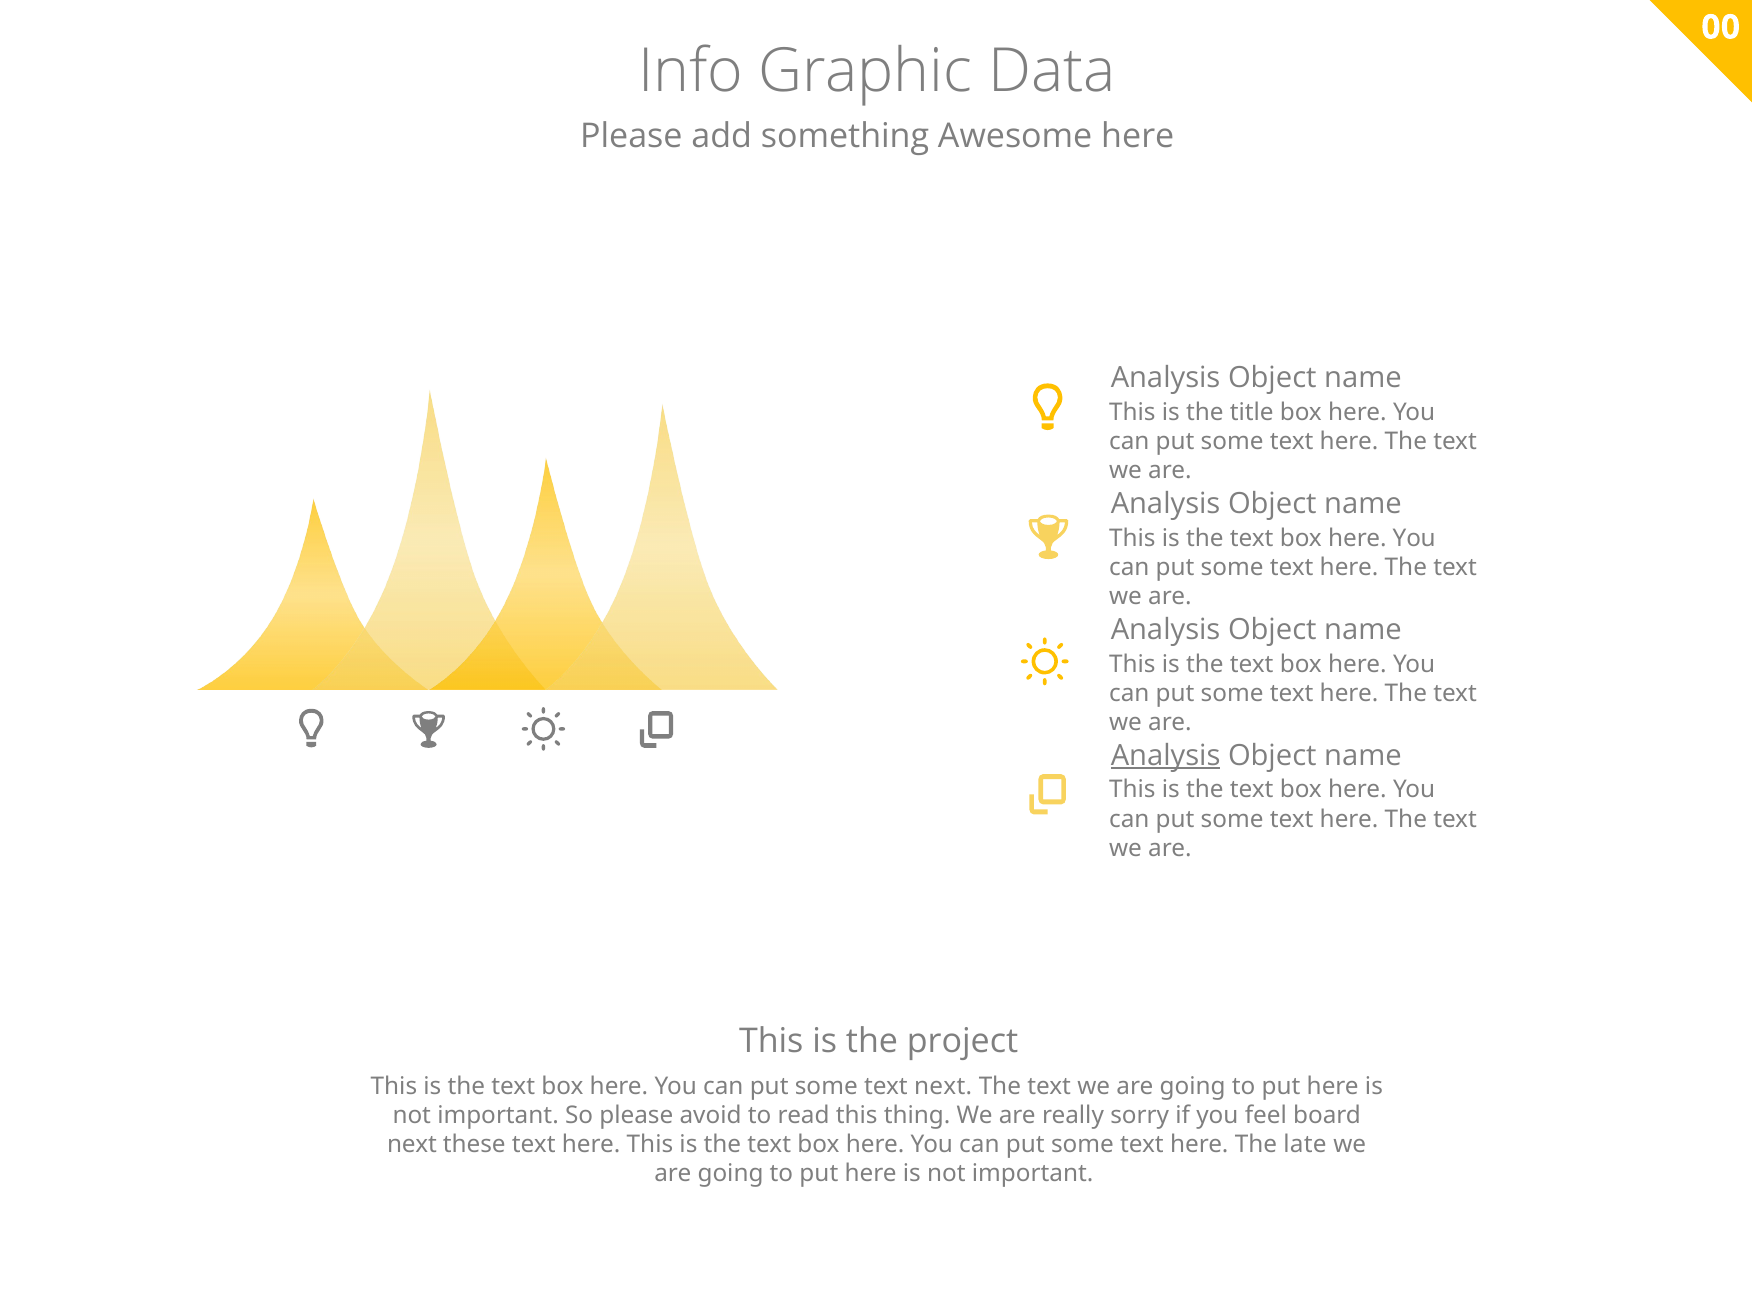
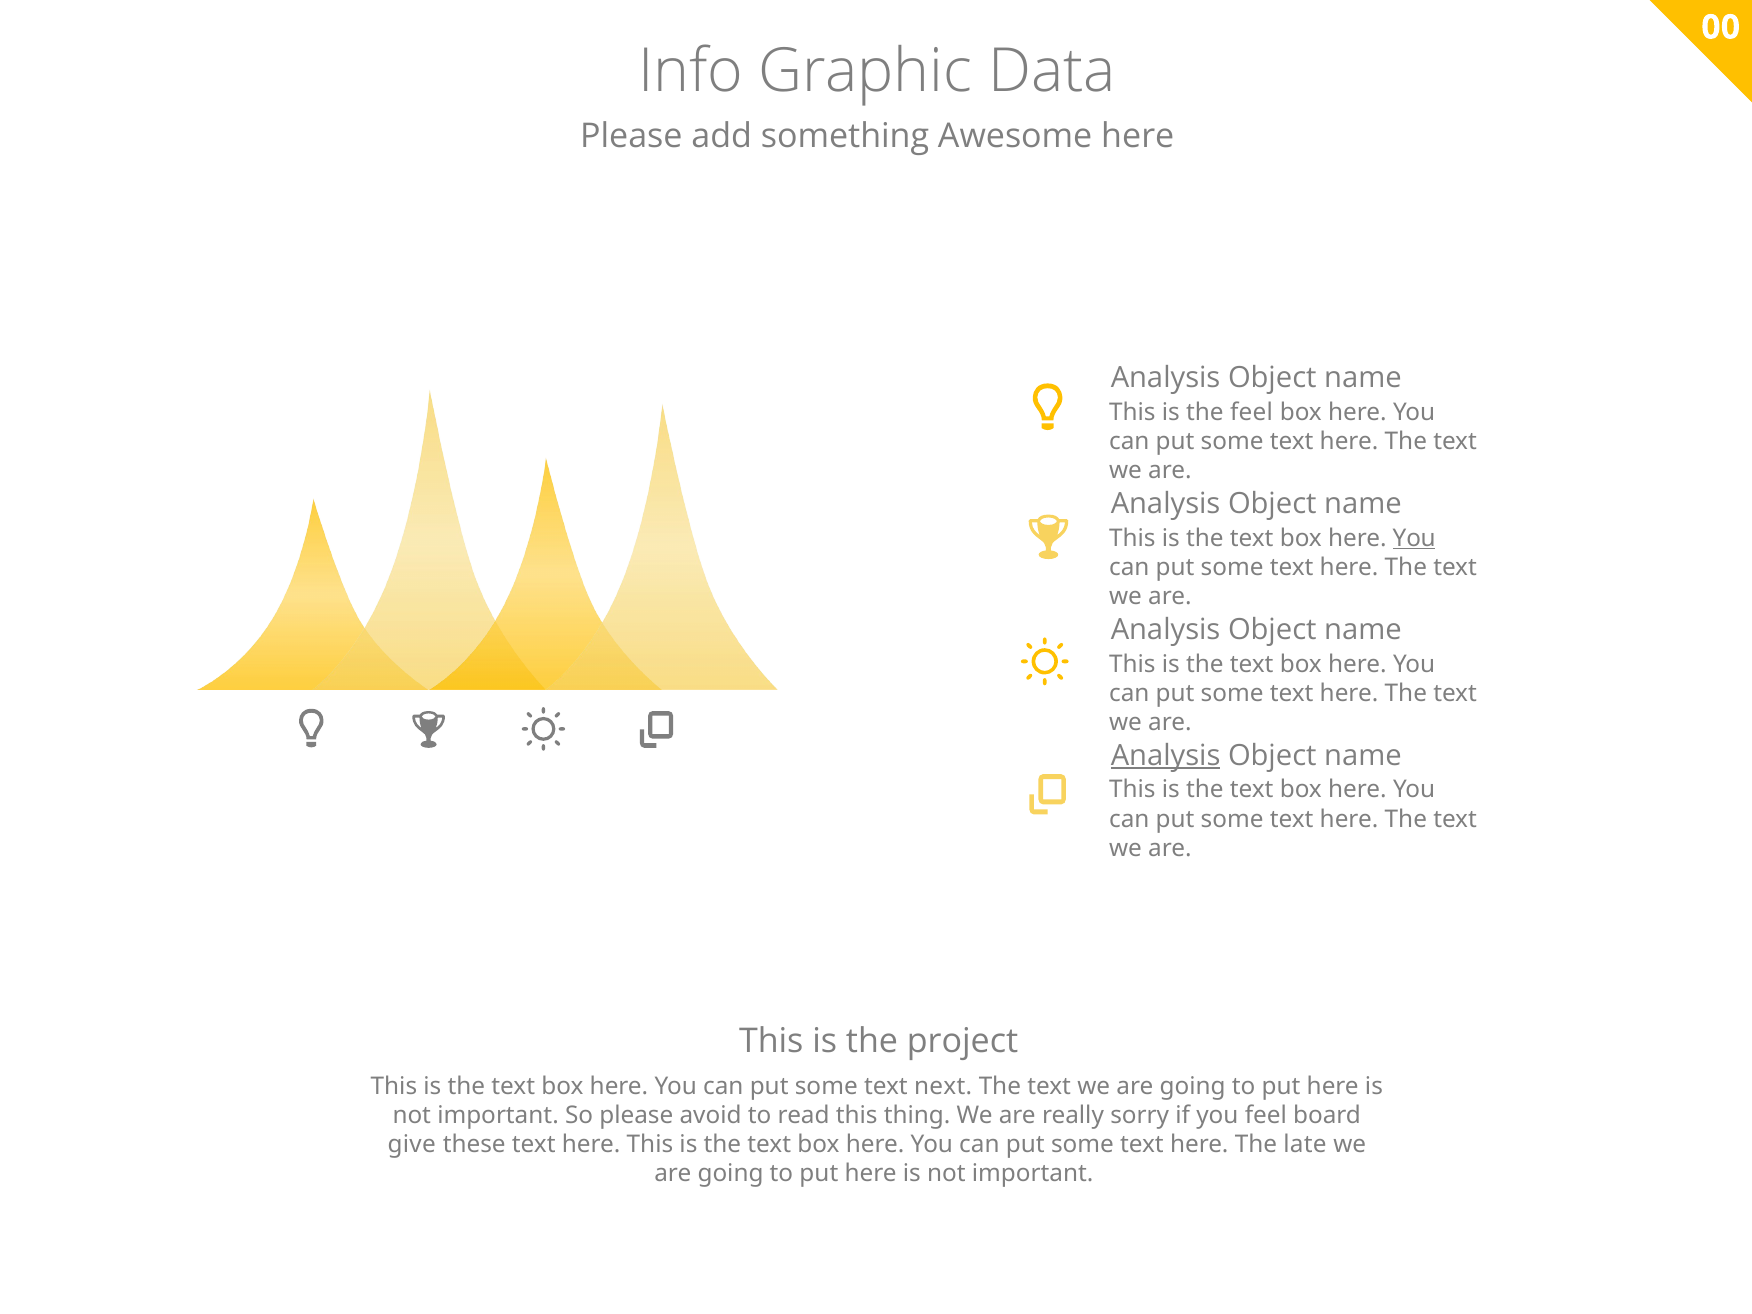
the title: title -> feel
You at (1414, 538) underline: none -> present
next at (412, 1145): next -> give
